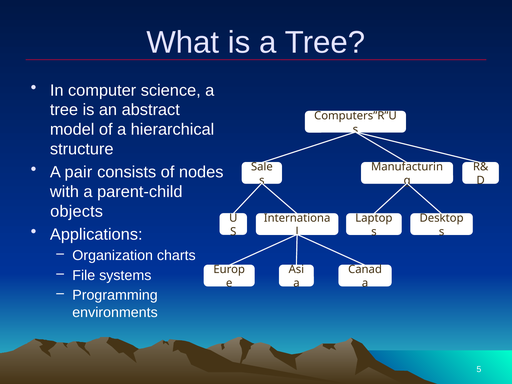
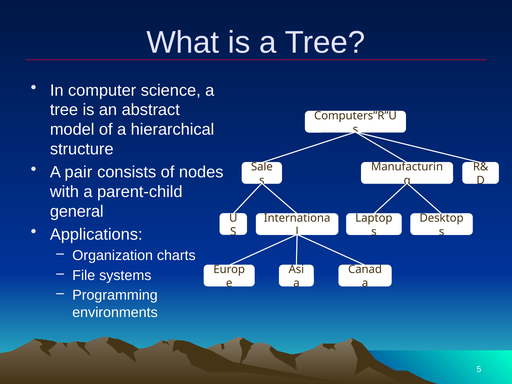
objects: objects -> general
